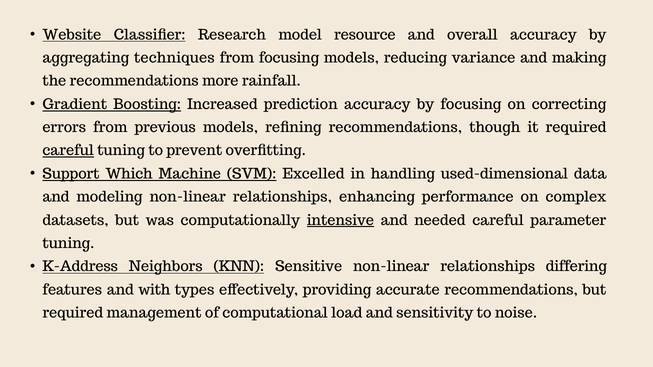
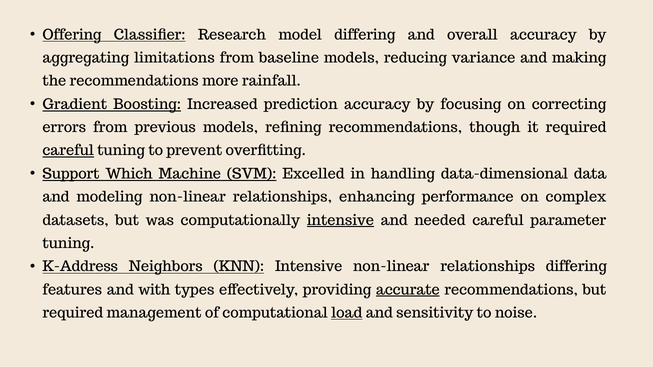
Website: Website -> Offering
model resource: resource -> differing
techniques: techniques -> limitations
from focusing: focusing -> baseline
used-dimensional: used-dimensional -> data-dimensional
KNN Sensitive: Sensitive -> Intensive
accurate underline: none -> present
load underline: none -> present
